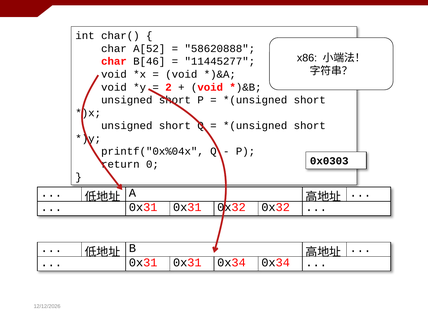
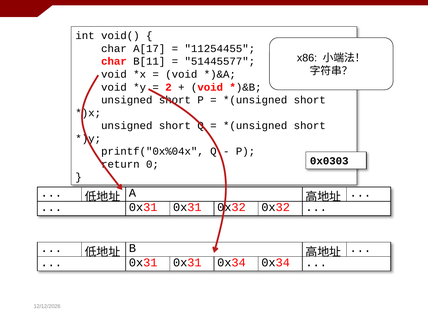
char(: char( -> void(
A[52: A[52 -> A[17
58620888: 58620888 -> 11254455
B[46: B[46 -> B[11
11445277: 11445277 -> 51445577
